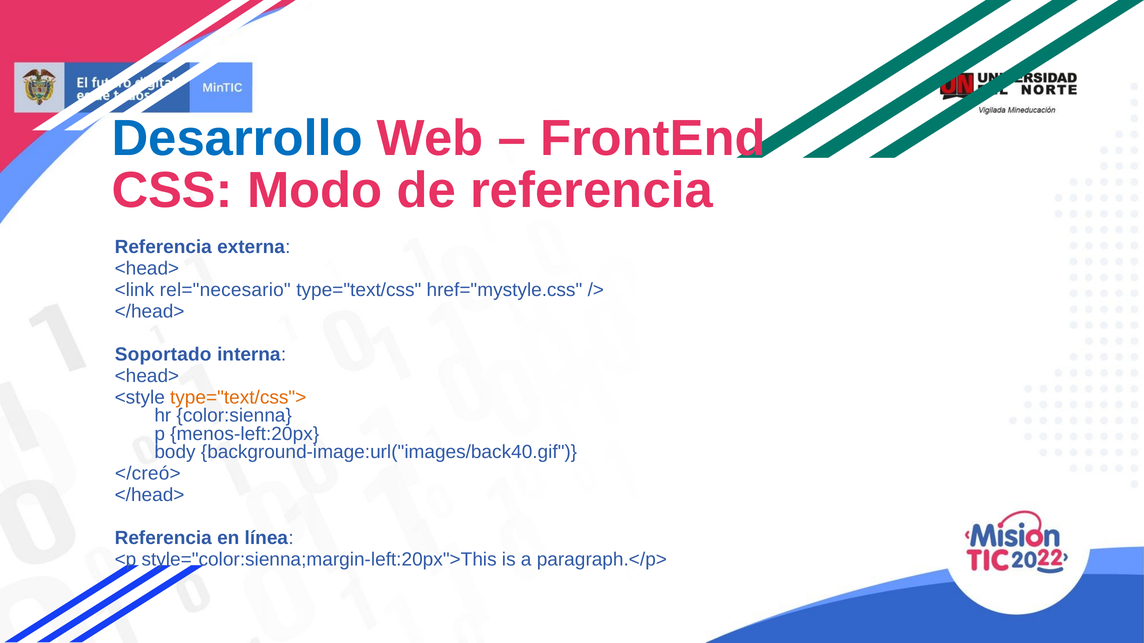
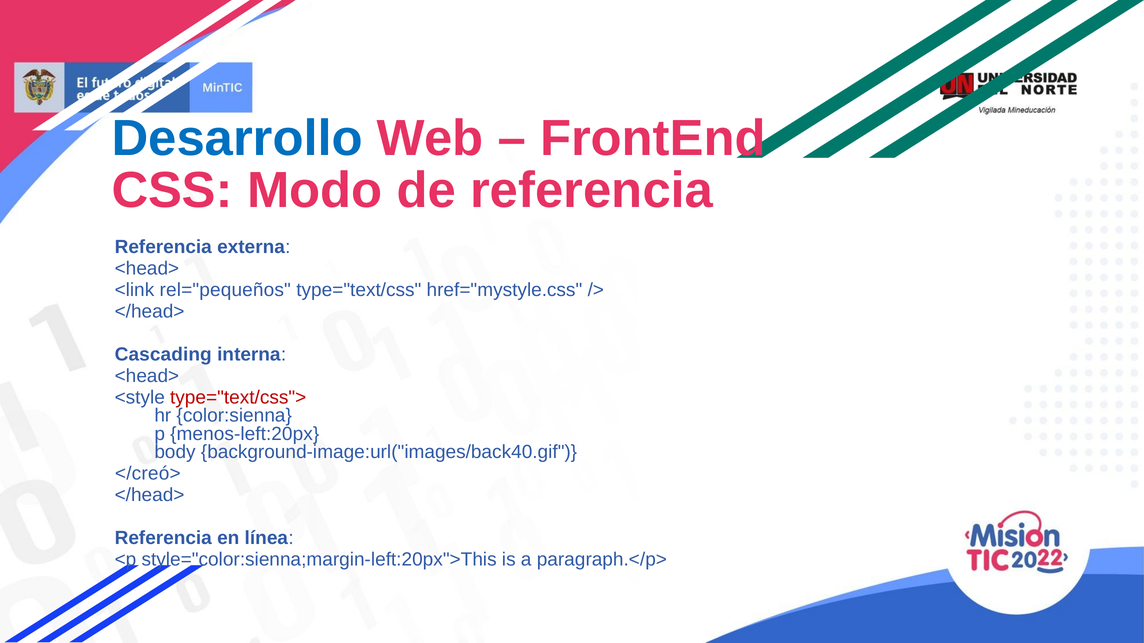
rel="necesario: rel="necesario -> rel="pequeños
Soportado: Soportado -> Cascading
type="text/css"> colour: orange -> red
